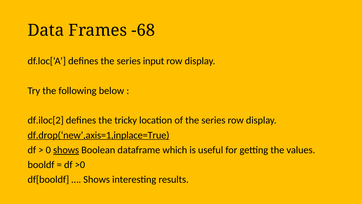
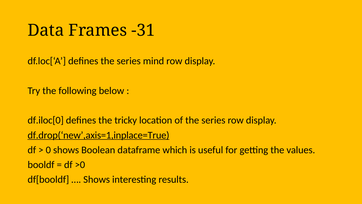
-68: -68 -> -31
input: input -> mind
df.iloc[2: df.iloc[2 -> df.iloc[0
shows at (66, 150) underline: present -> none
